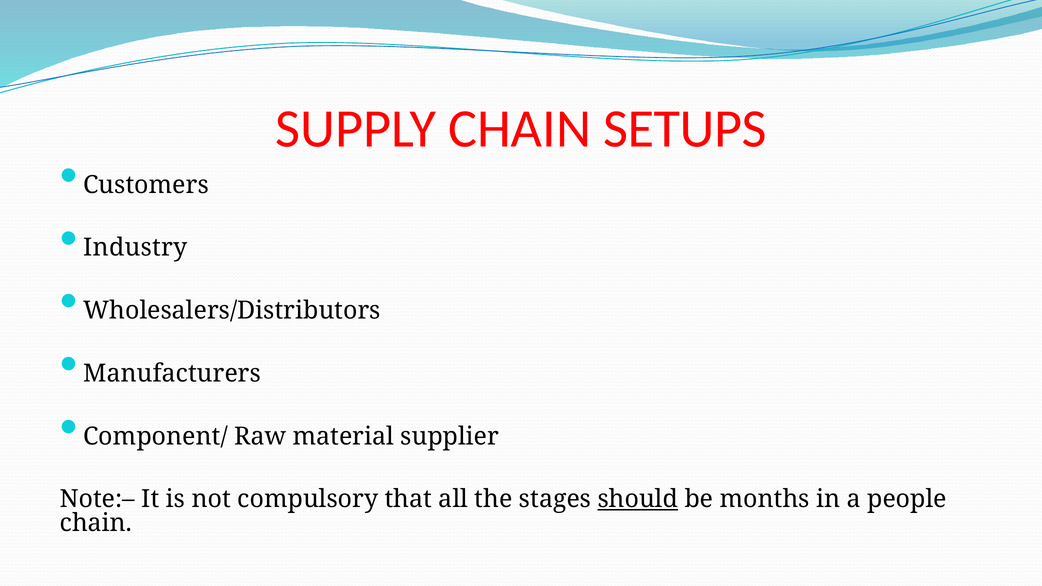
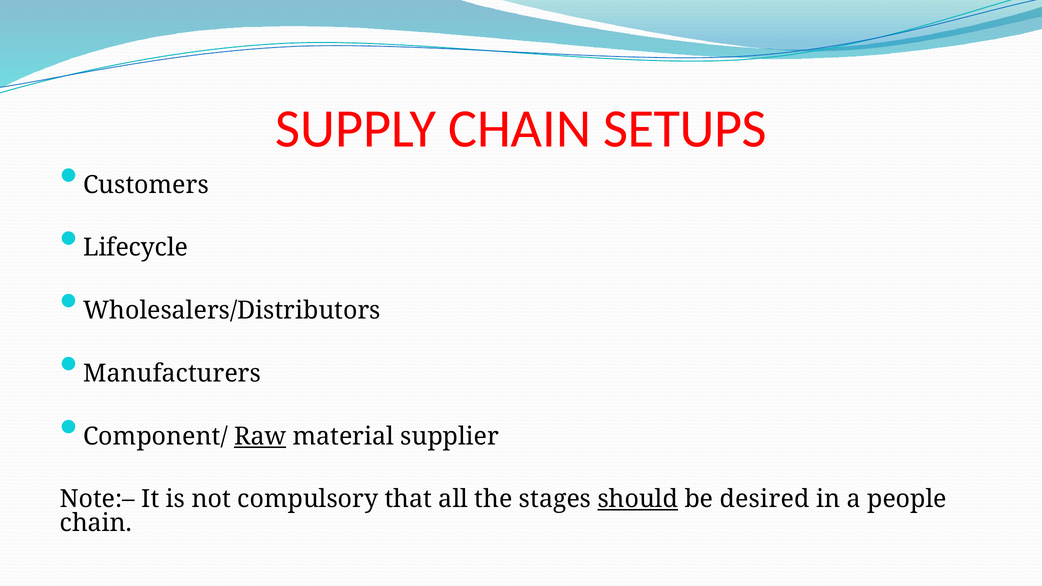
Industry: Industry -> Lifecycle
Raw underline: none -> present
months: months -> desired
